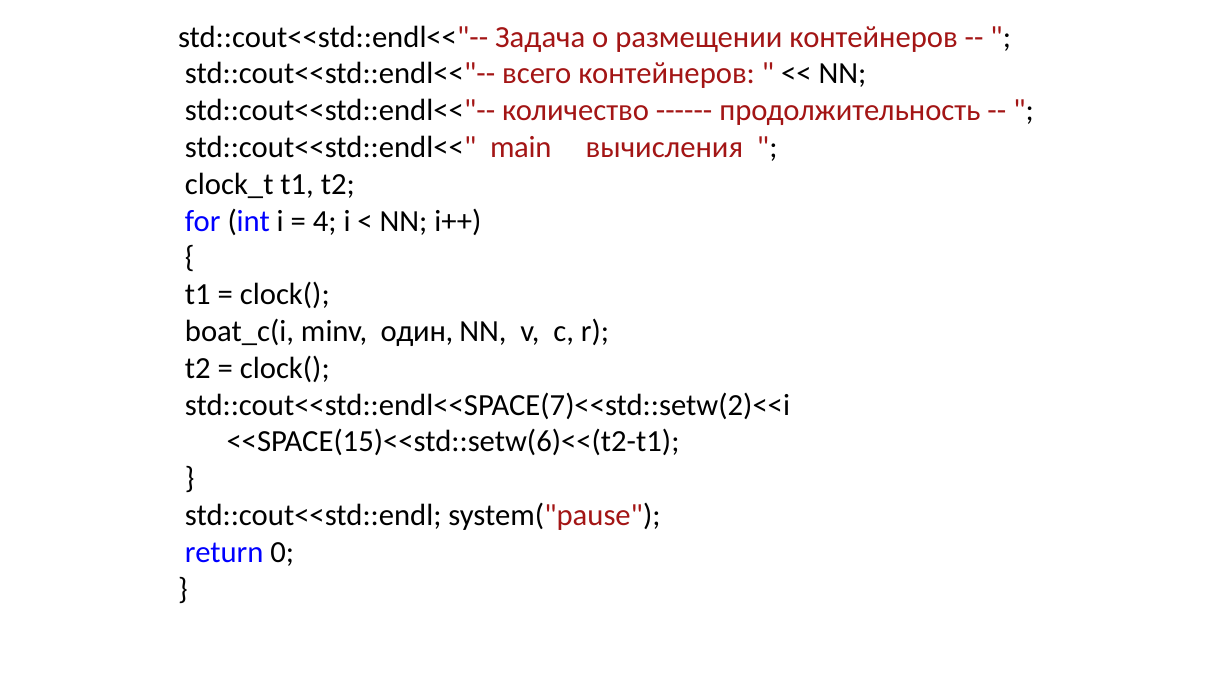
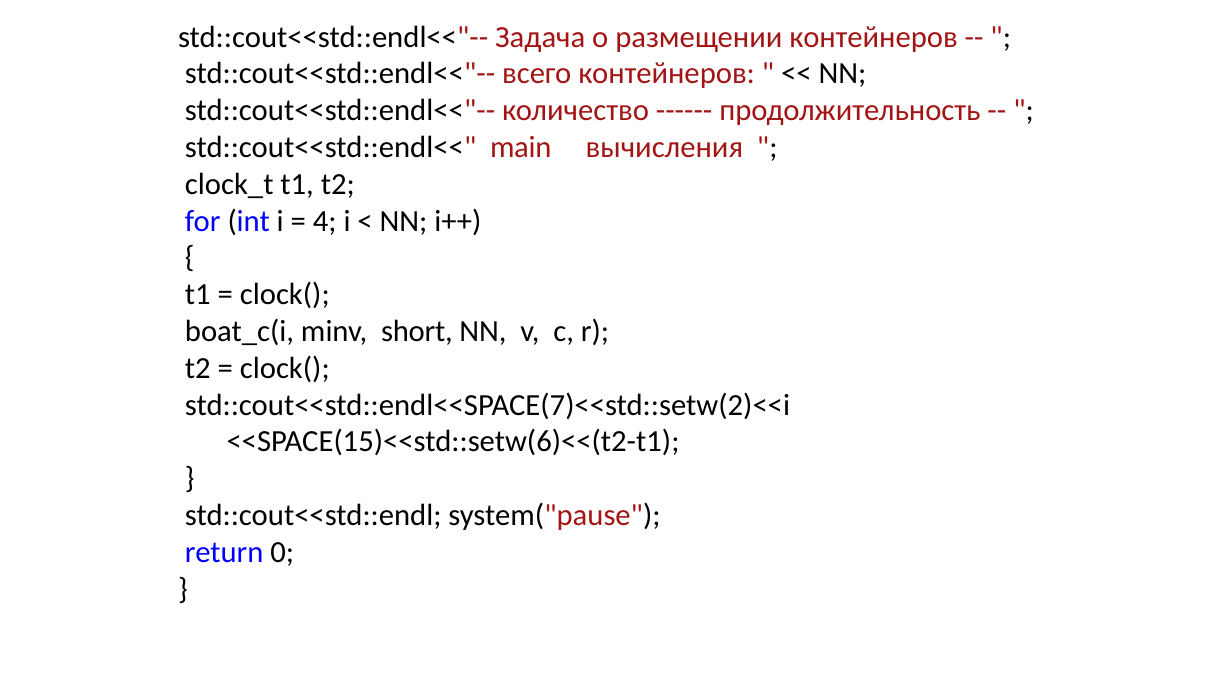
один: один -> short
